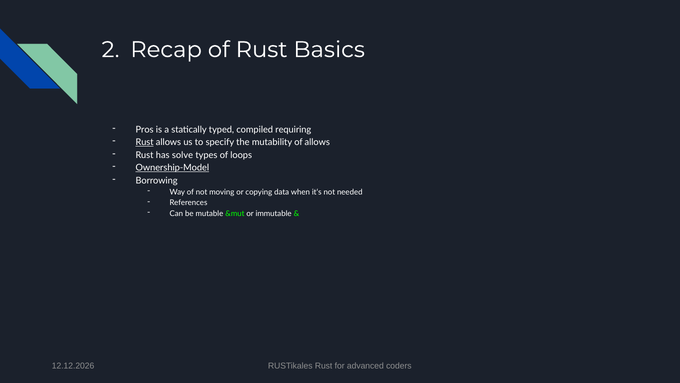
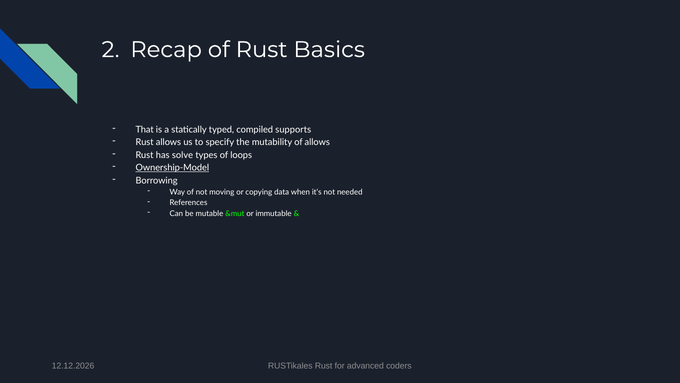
Pros: Pros -> That
requiring: requiring -> supports
Rust at (145, 142) underline: present -> none
